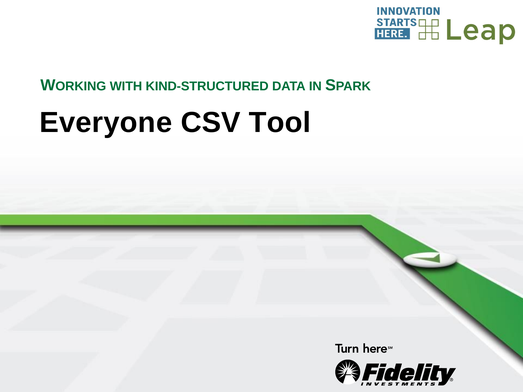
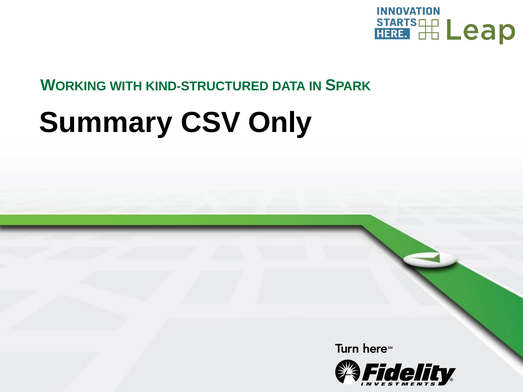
Everyone: Everyone -> Summary
Tool: Tool -> Only
